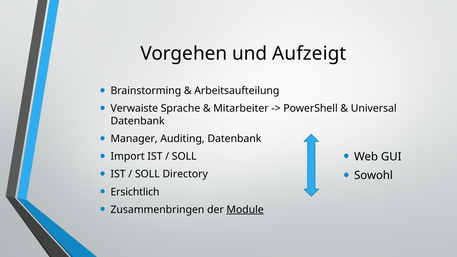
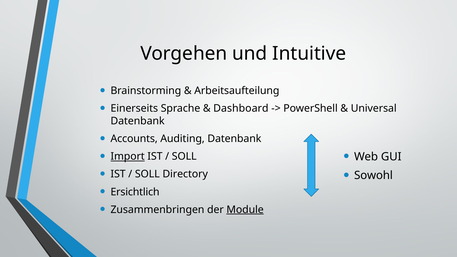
Aufzeigt: Aufzeigt -> Intuitive
Verwaiste: Verwaiste -> Einerseits
Mitarbeiter: Mitarbeiter -> Dashboard
Manager: Manager -> Accounts
Import underline: none -> present
